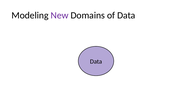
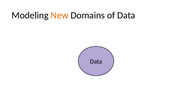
New colour: purple -> orange
